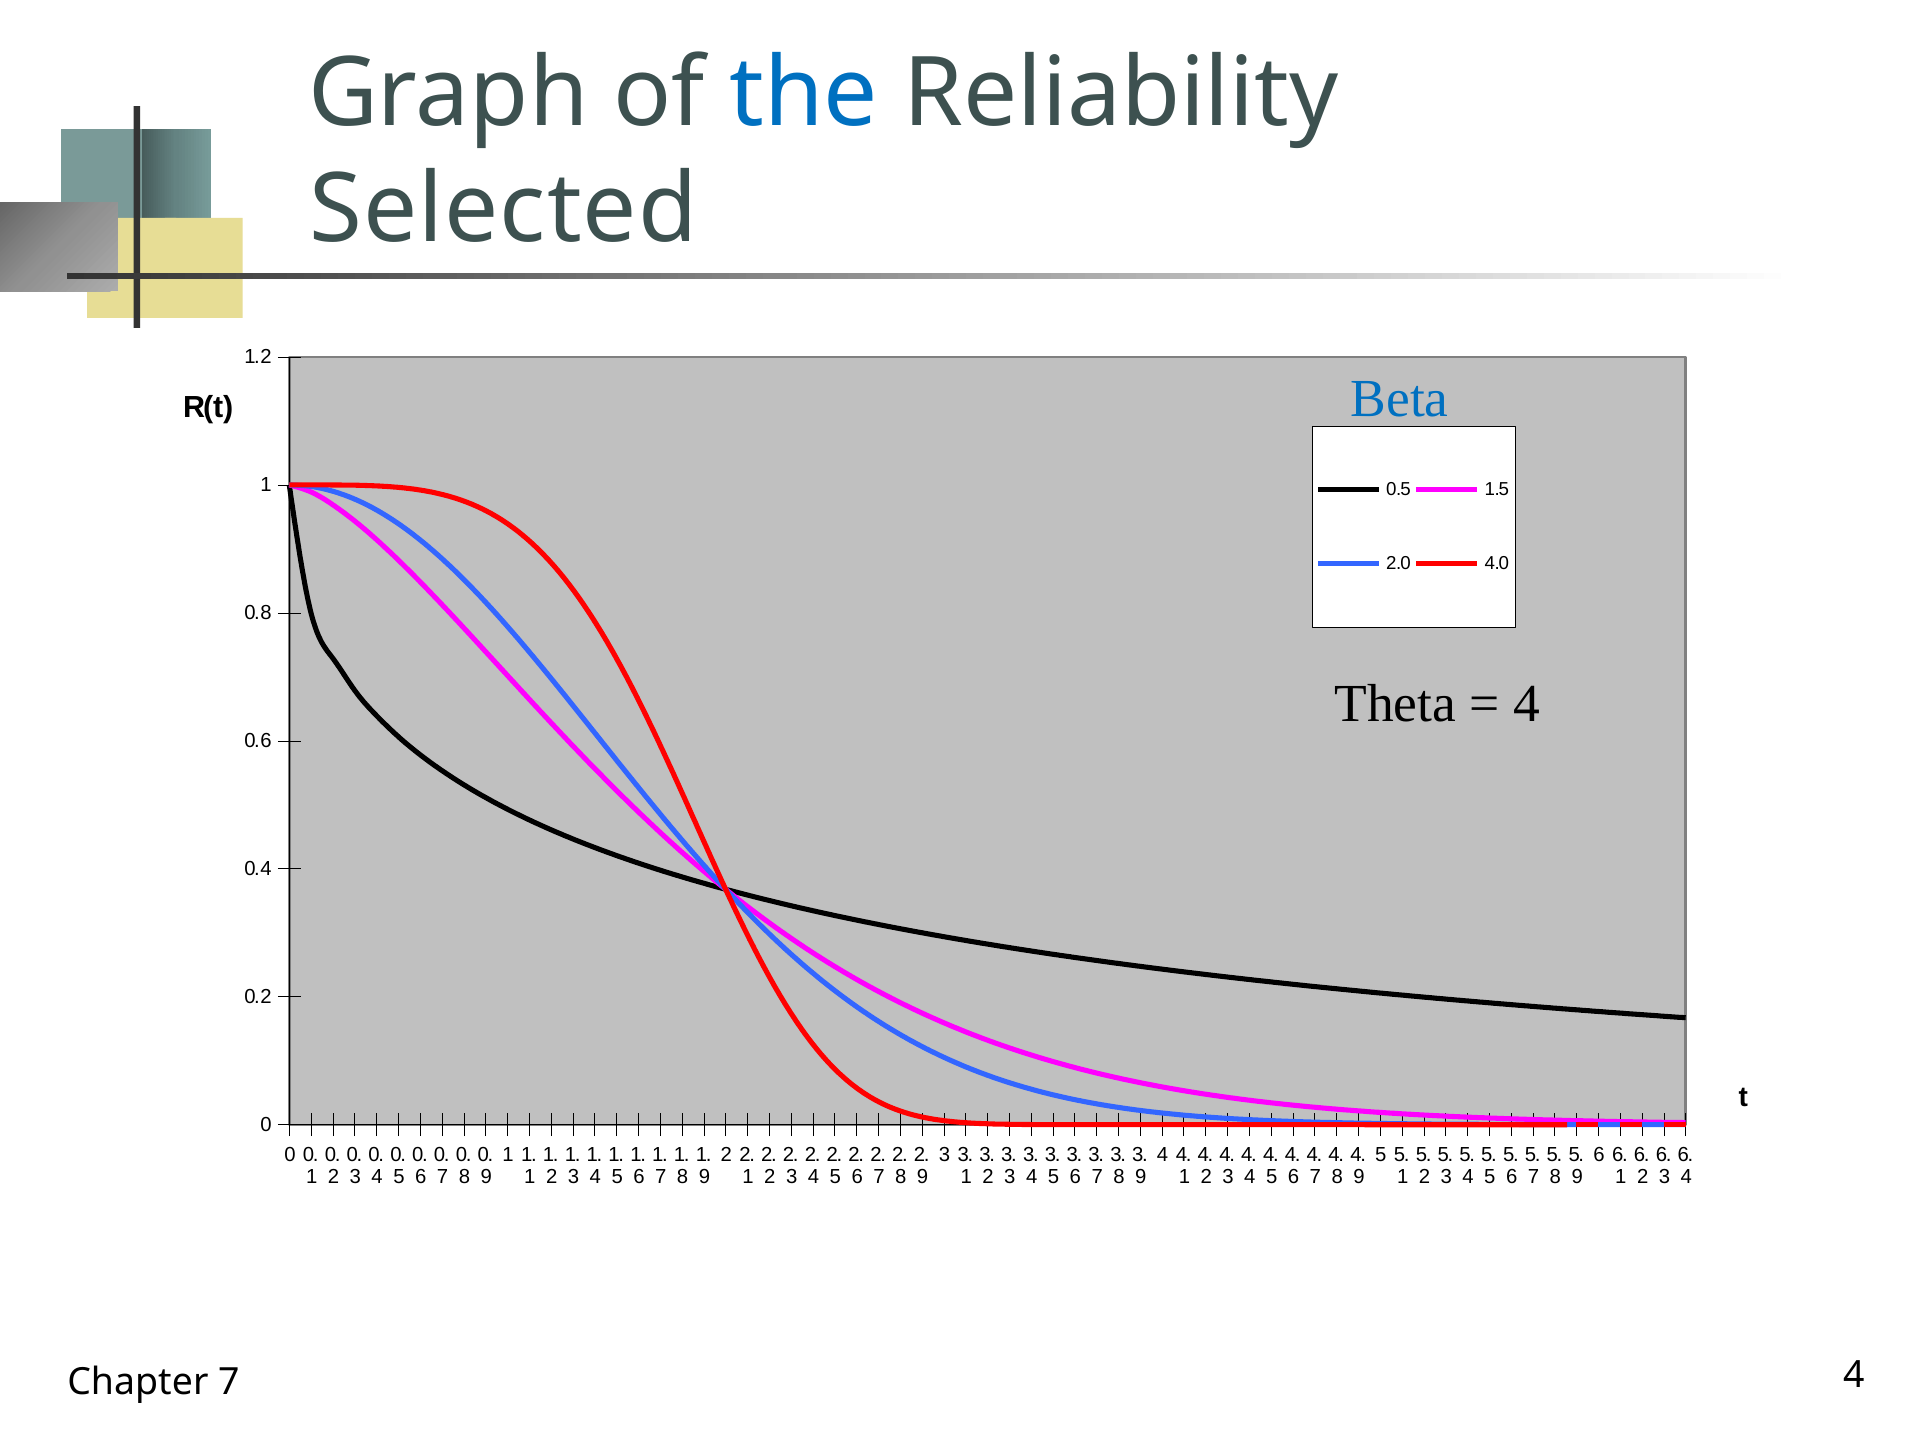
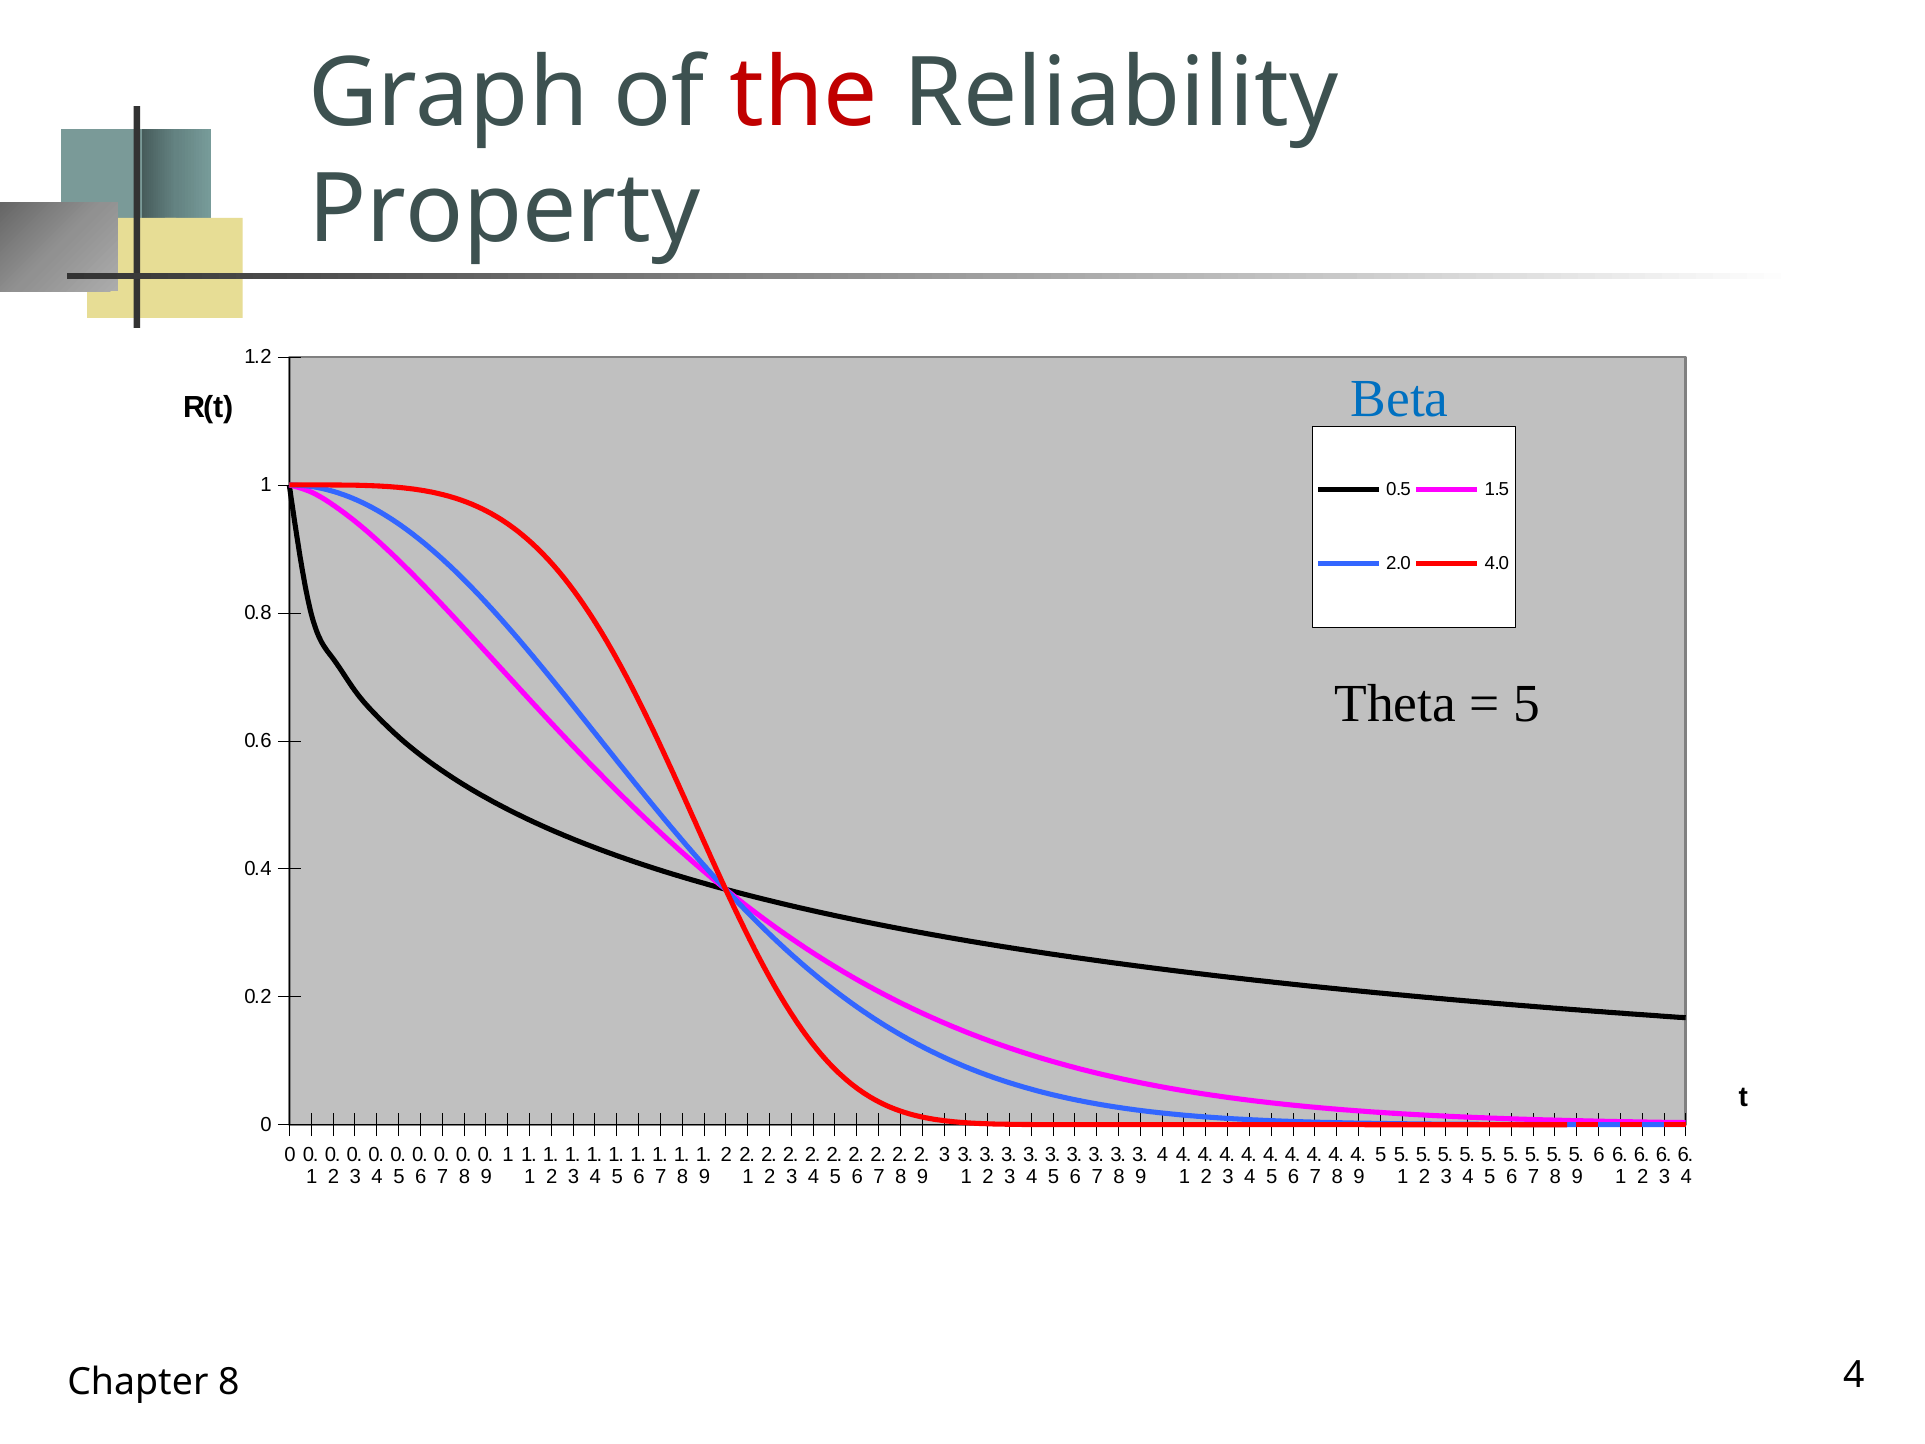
the colour: blue -> red
Selected: Selected -> Property
4 at (1526, 703): 4 -> 5
Chapter 7: 7 -> 8
